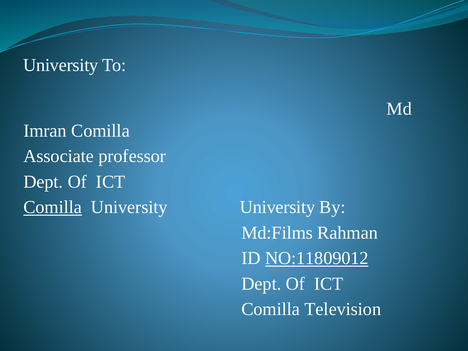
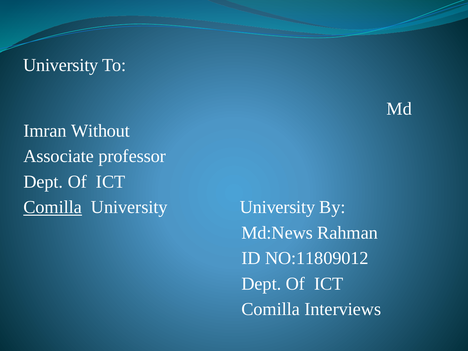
Imran Comilla: Comilla -> Without
Md:Films: Md:Films -> Md:News
NO:11809012 underline: present -> none
Television: Television -> Interviews
